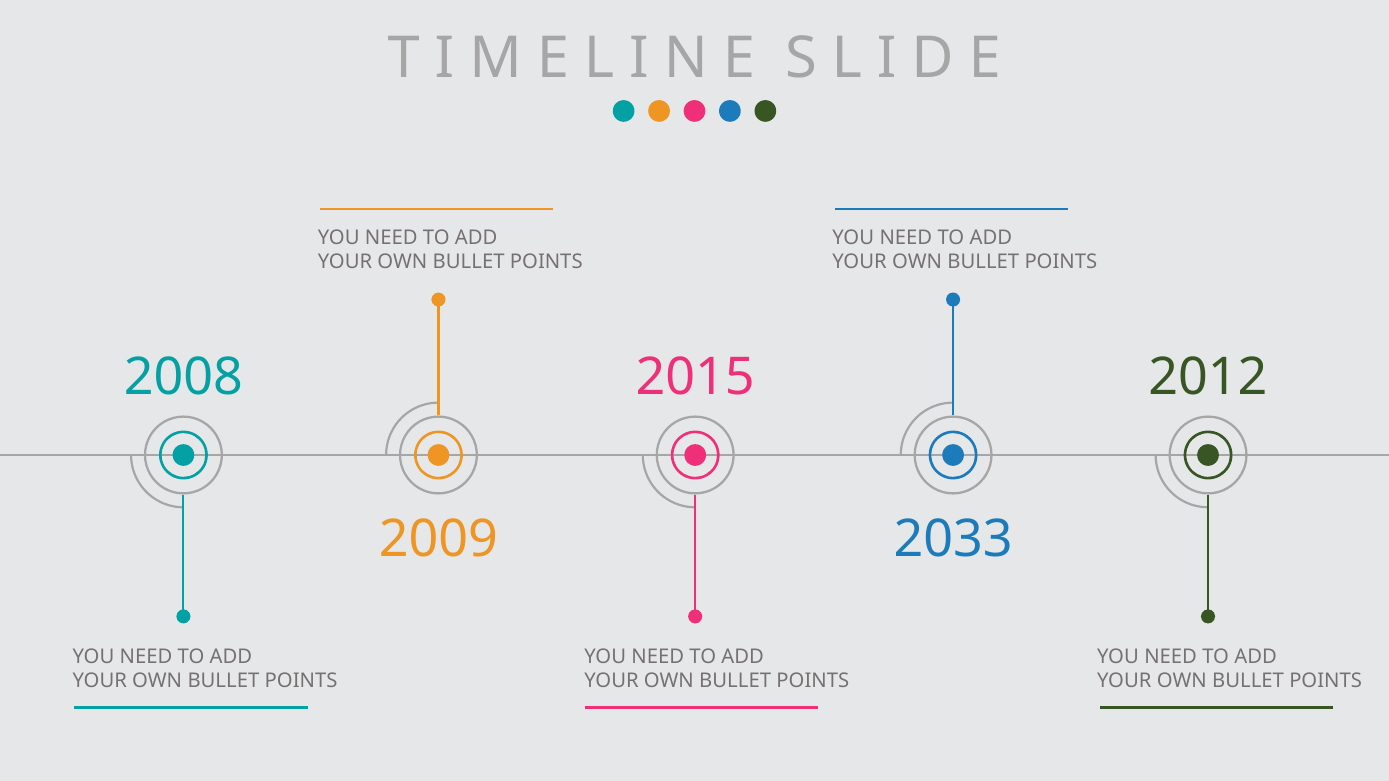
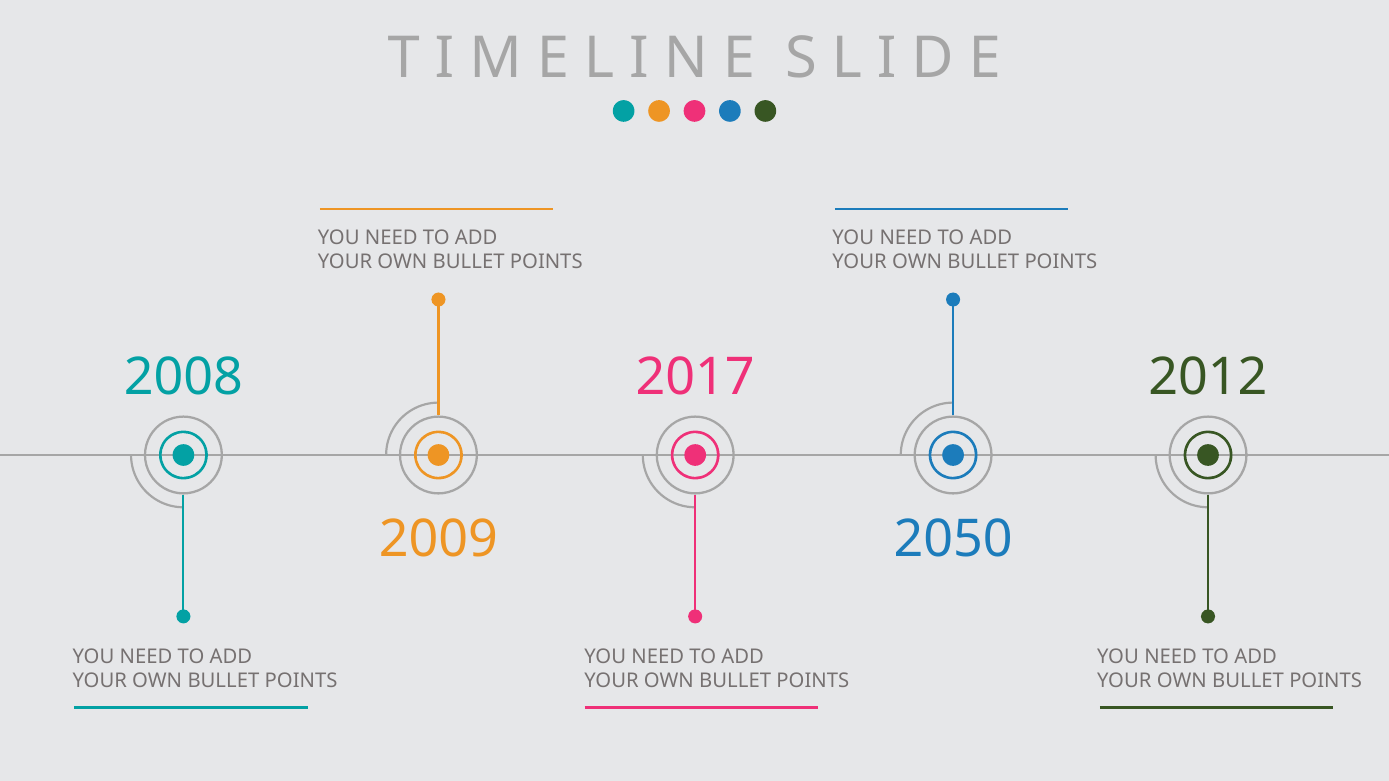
2015: 2015 -> 2017
2033: 2033 -> 2050
